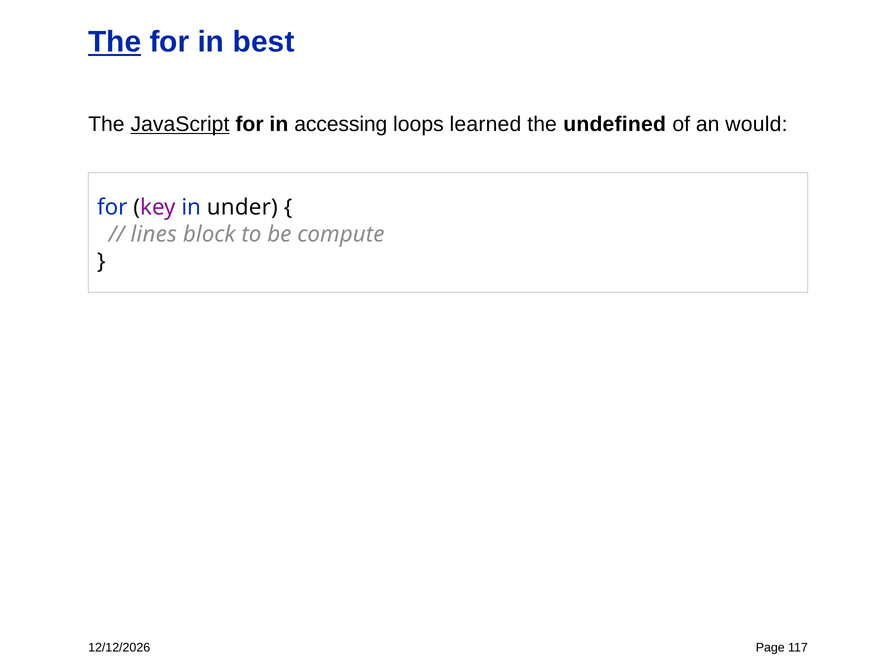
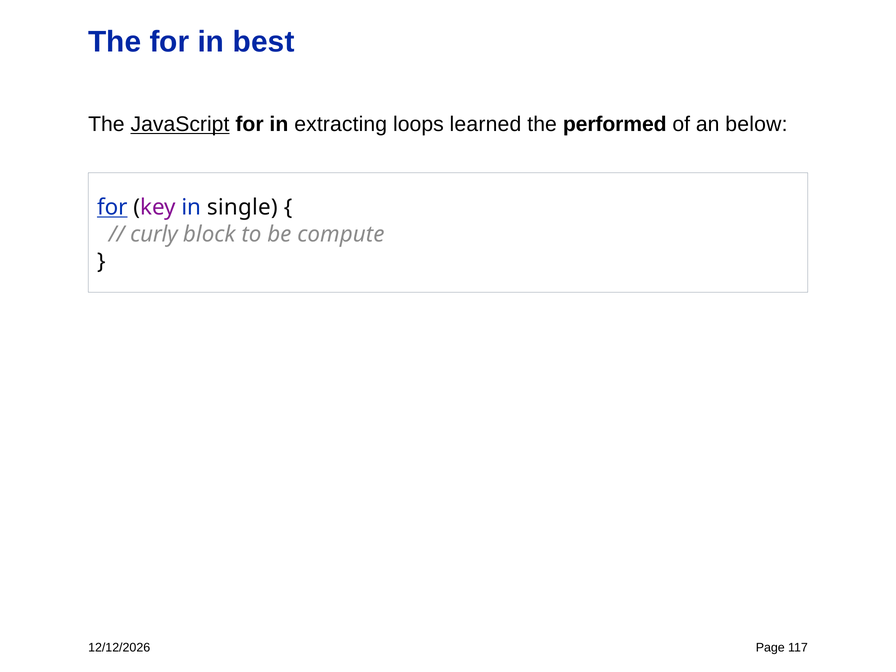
The at (115, 42) underline: present -> none
accessing: accessing -> extracting
undefined: undefined -> performed
would: would -> below
for at (112, 207) underline: none -> present
under: under -> single
lines: lines -> curly
